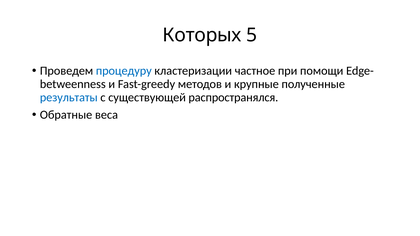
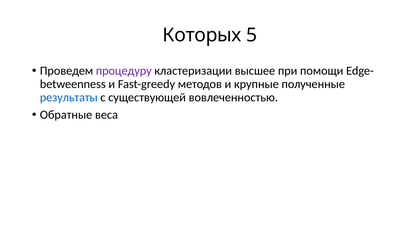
процедуру colour: blue -> purple
частное: частное -> высшее
распространялся: распространялся -> вовлеченностью
